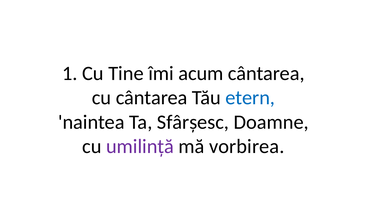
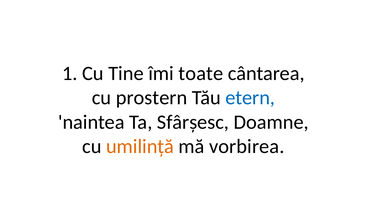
acum: acum -> toate
cu cântarea: cântarea -> prostern
umilință colour: purple -> orange
